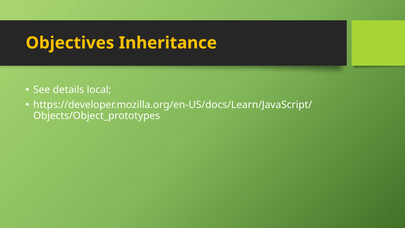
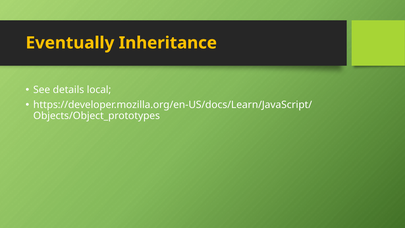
Objectives: Objectives -> Eventually
